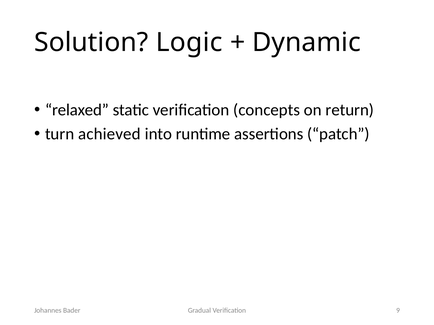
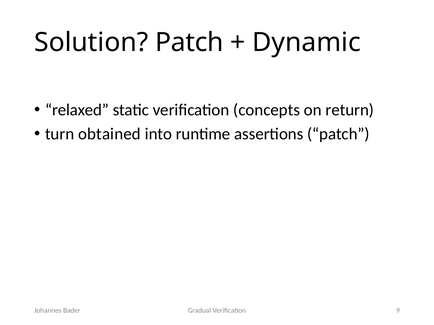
Solution Logic: Logic -> Patch
achieved: achieved -> obtained
